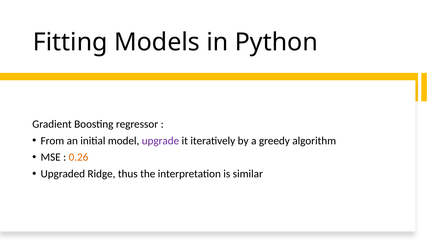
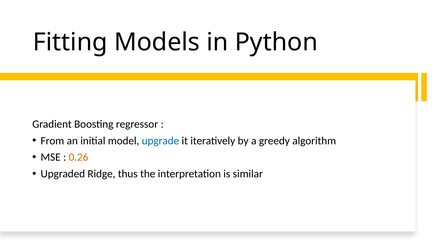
upgrade colour: purple -> blue
